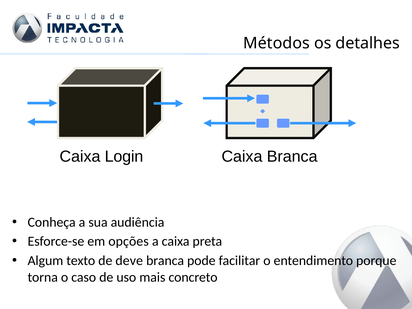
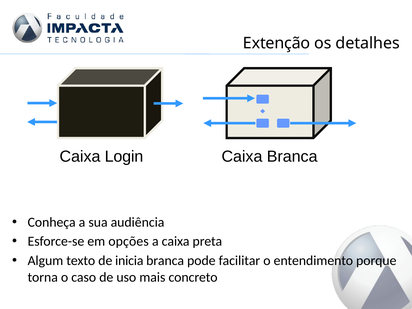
Métodos: Métodos -> Extenção
deve: deve -> inicia
